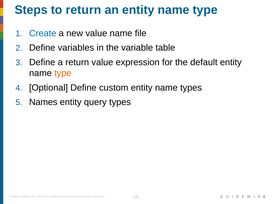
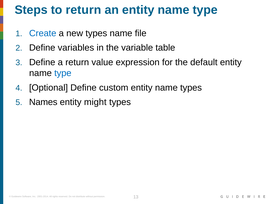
new value: value -> types
type at (63, 73) colour: orange -> blue
query: query -> might
